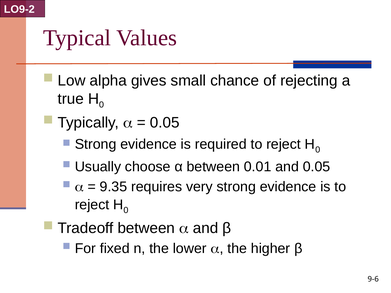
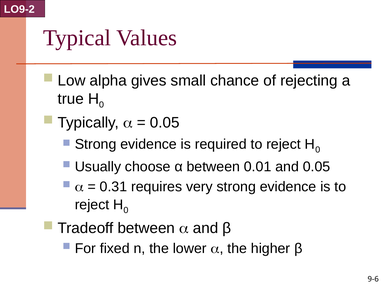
9.35: 9.35 -> 0.31
